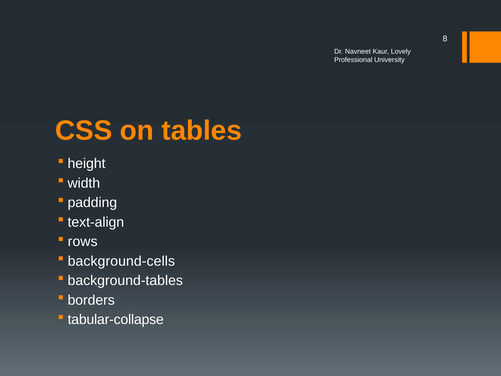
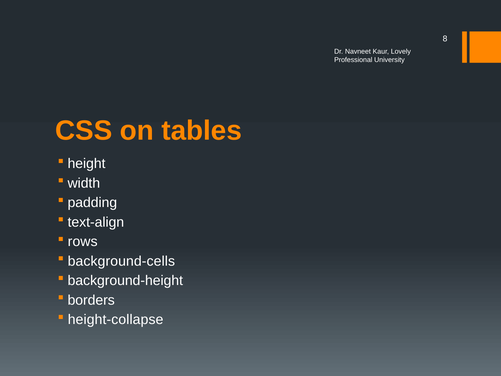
background-tables: background-tables -> background-height
tabular-collapse: tabular-collapse -> height-collapse
